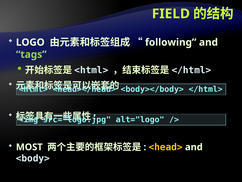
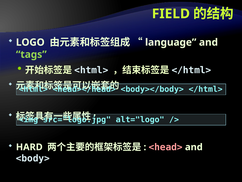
following: following -> language
MOST: MOST -> HARD
<head> colour: yellow -> pink
